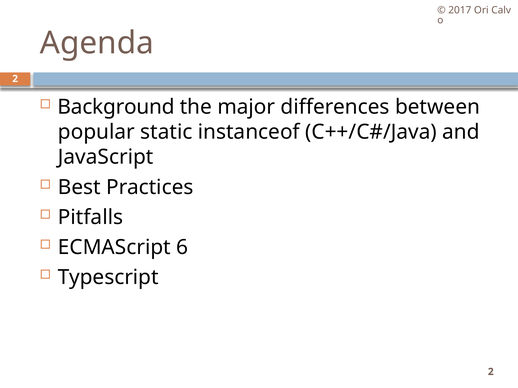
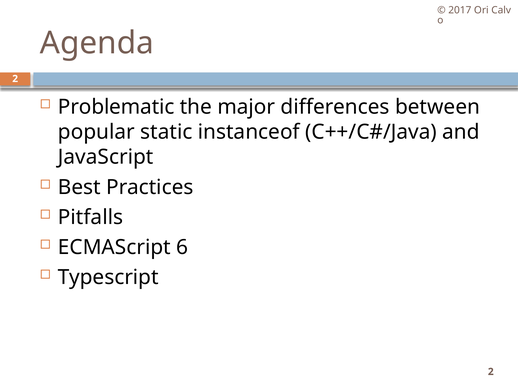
Background: Background -> Problematic
